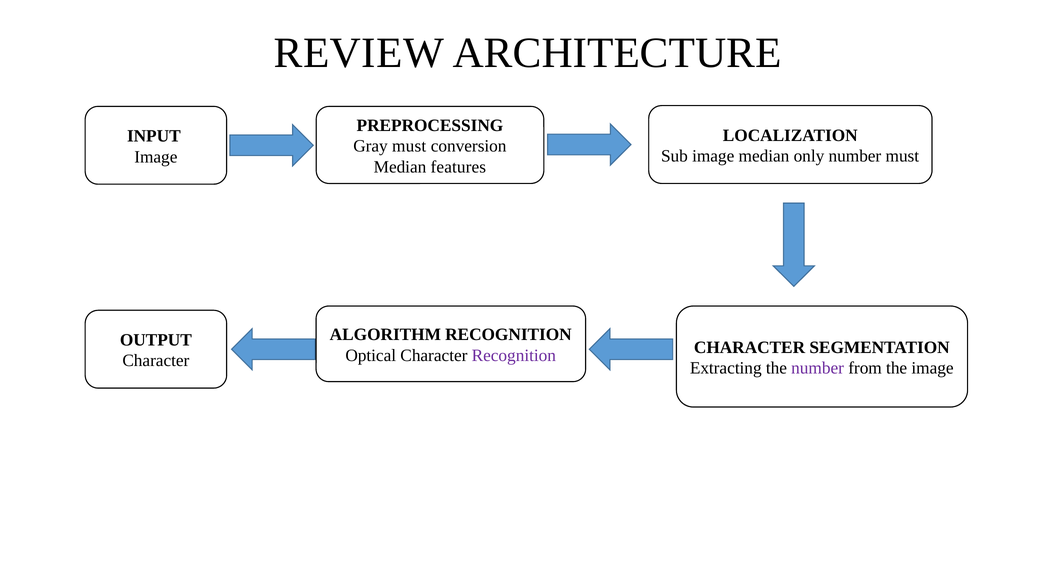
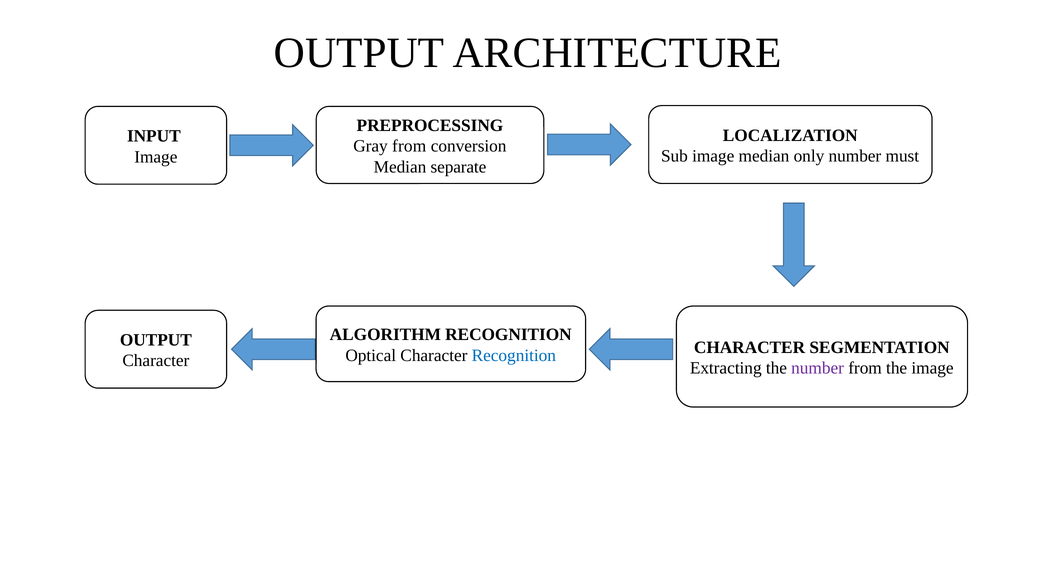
REVIEW at (359, 53): REVIEW -> OUTPUT
Gray must: must -> from
features: features -> separate
Recognition at (514, 356) colour: purple -> blue
